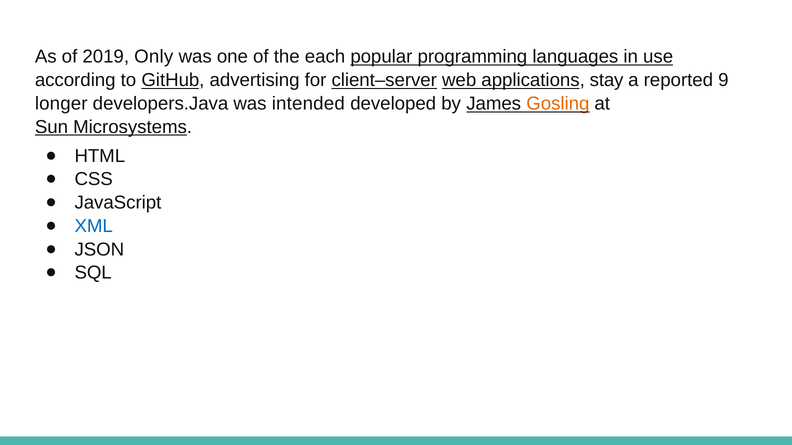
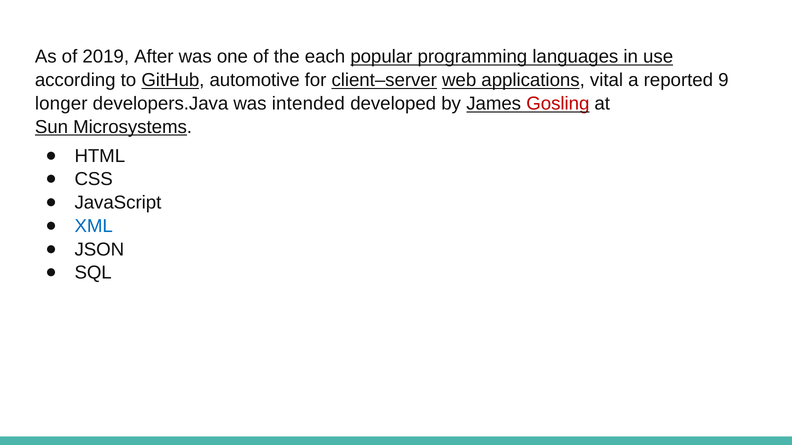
Only: Only -> After
advertising: advertising -> automotive
stay: stay -> vital
Gosling colour: orange -> red
